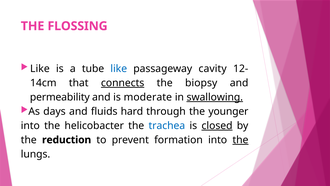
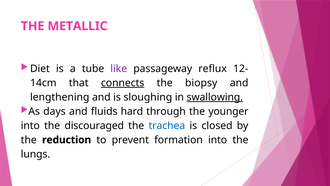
FLOSSING: FLOSSING -> METALLIC
Like at (40, 68): Like -> Diet
like at (119, 68) colour: blue -> purple
cavity: cavity -> reflux
permeability: permeability -> lengthening
moderate: moderate -> sloughing
helicobacter: helicobacter -> discouraged
closed underline: present -> none
the at (240, 140) underline: present -> none
